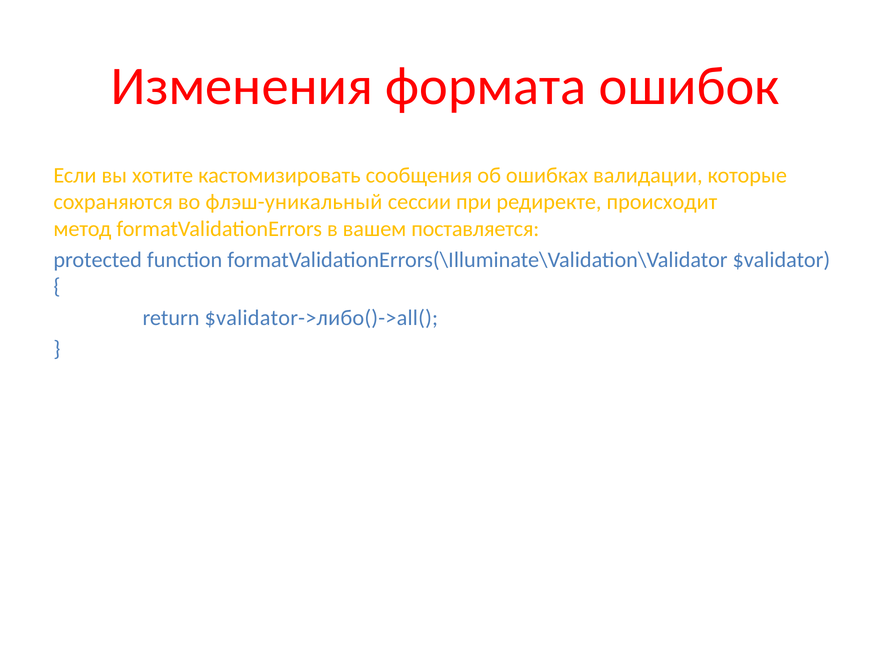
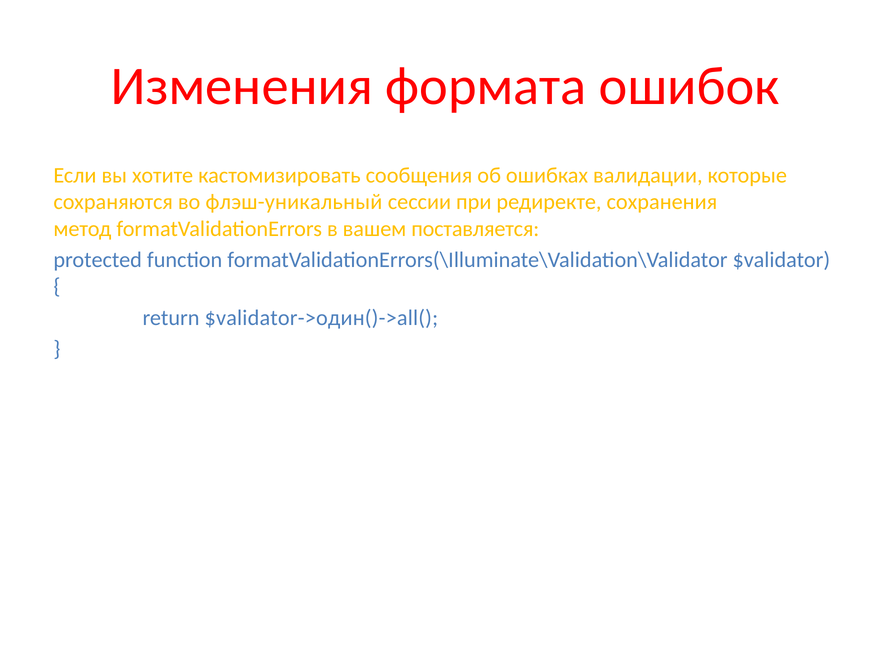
происходит: происходит -> сохранения
$validator->либо()->all(: $validator->либо()->all( -> $validator->один()->all(
